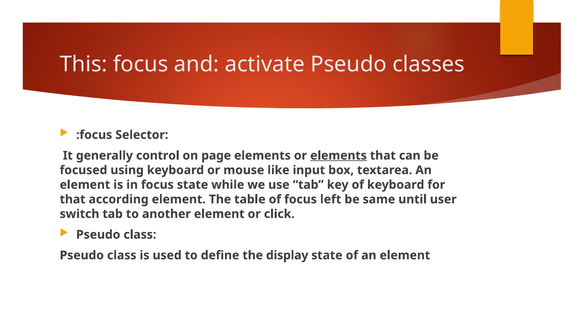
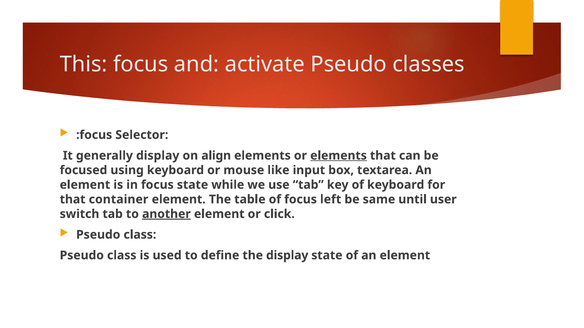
generally control: control -> display
page: page -> align
according: according -> container
another underline: none -> present
